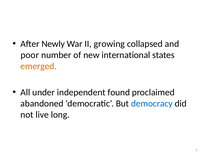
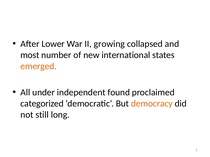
Newly: Newly -> Lower
poor: poor -> most
abandoned: abandoned -> categorized
democracy colour: blue -> orange
live: live -> still
